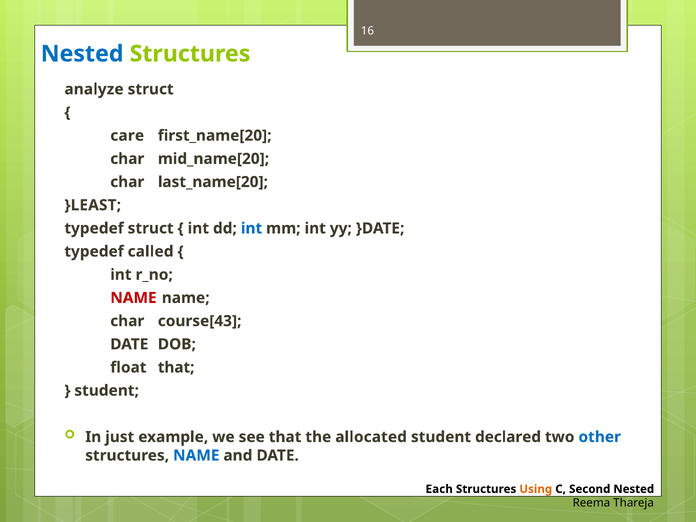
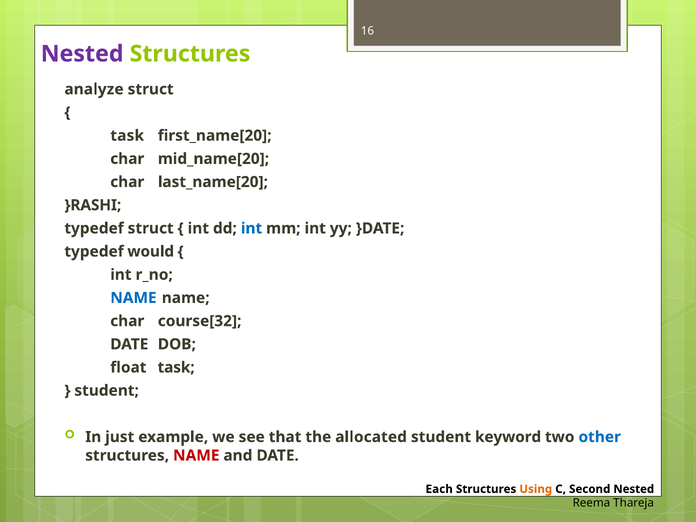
Nested at (82, 54) colour: blue -> purple
care at (127, 136): care -> task
}LEAST: }LEAST -> }RASHI
called: called -> would
NAME at (133, 298) colour: red -> blue
course[43: course[43 -> course[32
float that: that -> task
declared: declared -> keyword
NAME at (196, 456) colour: blue -> red
